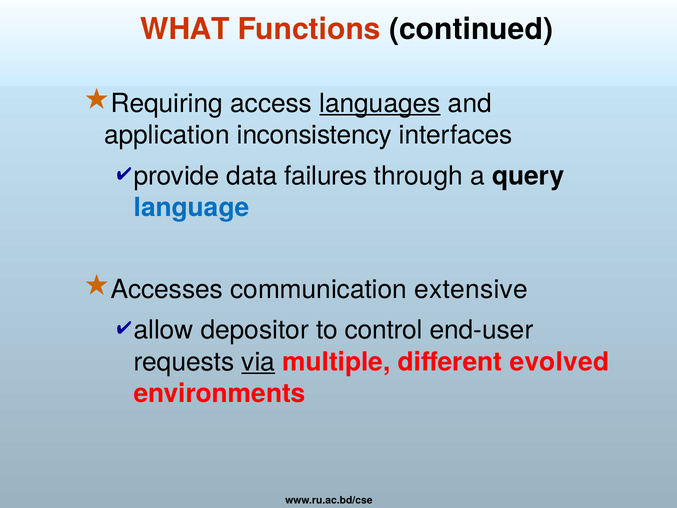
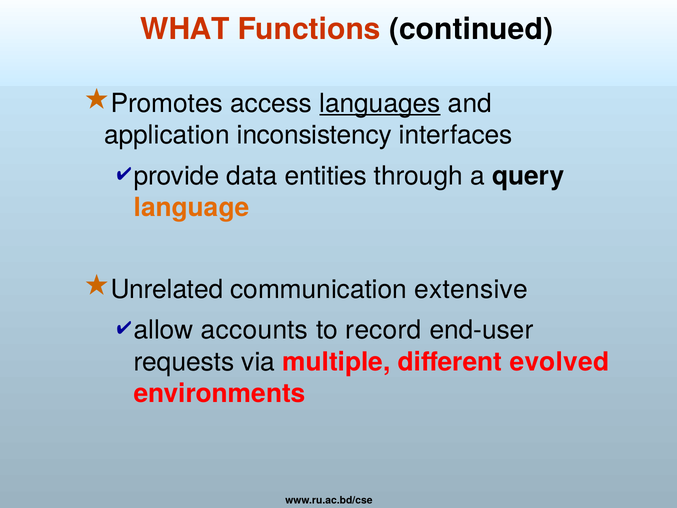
Requiring: Requiring -> Promotes
failures: failures -> entities
language colour: blue -> orange
Accesses: Accesses -> Unrelated
depositor: depositor -> accounts
control: control -> record
via underline: present -> none
